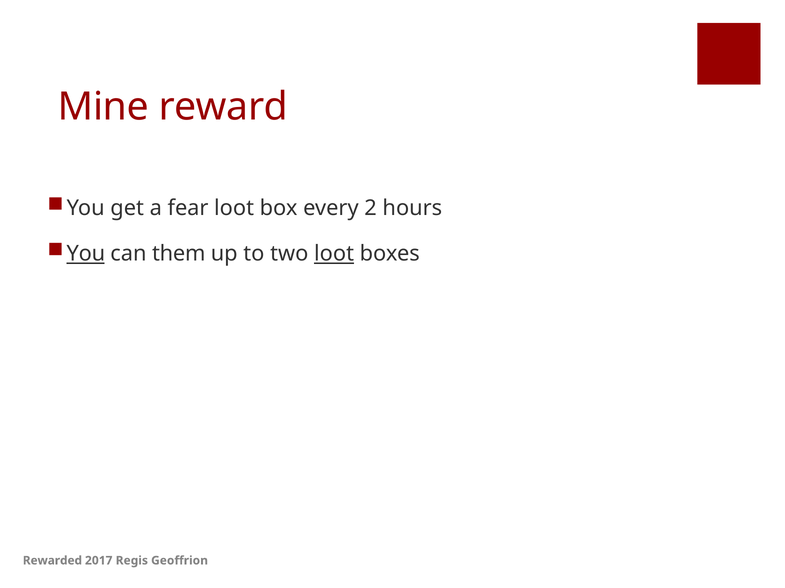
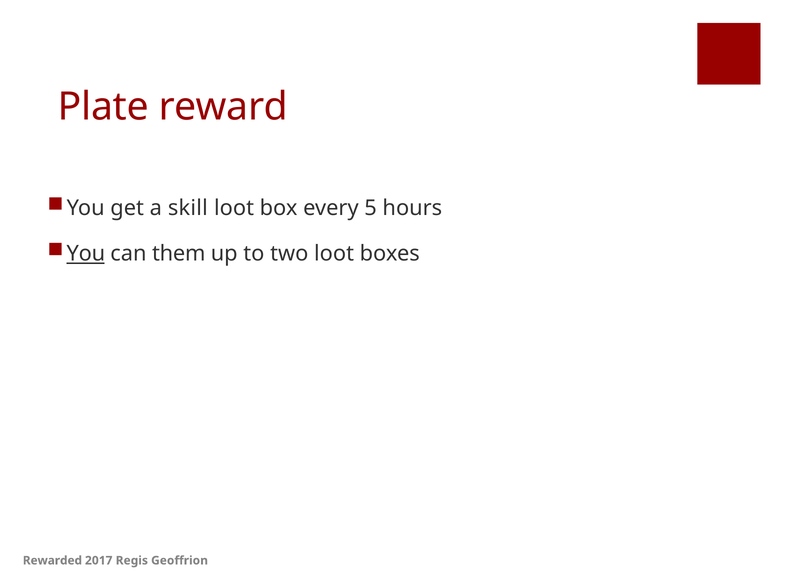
Mine: Mine -> Plate
fear: fear -> skill
2: 2 -> 5
loot at (334, 254) underline: present -> none
